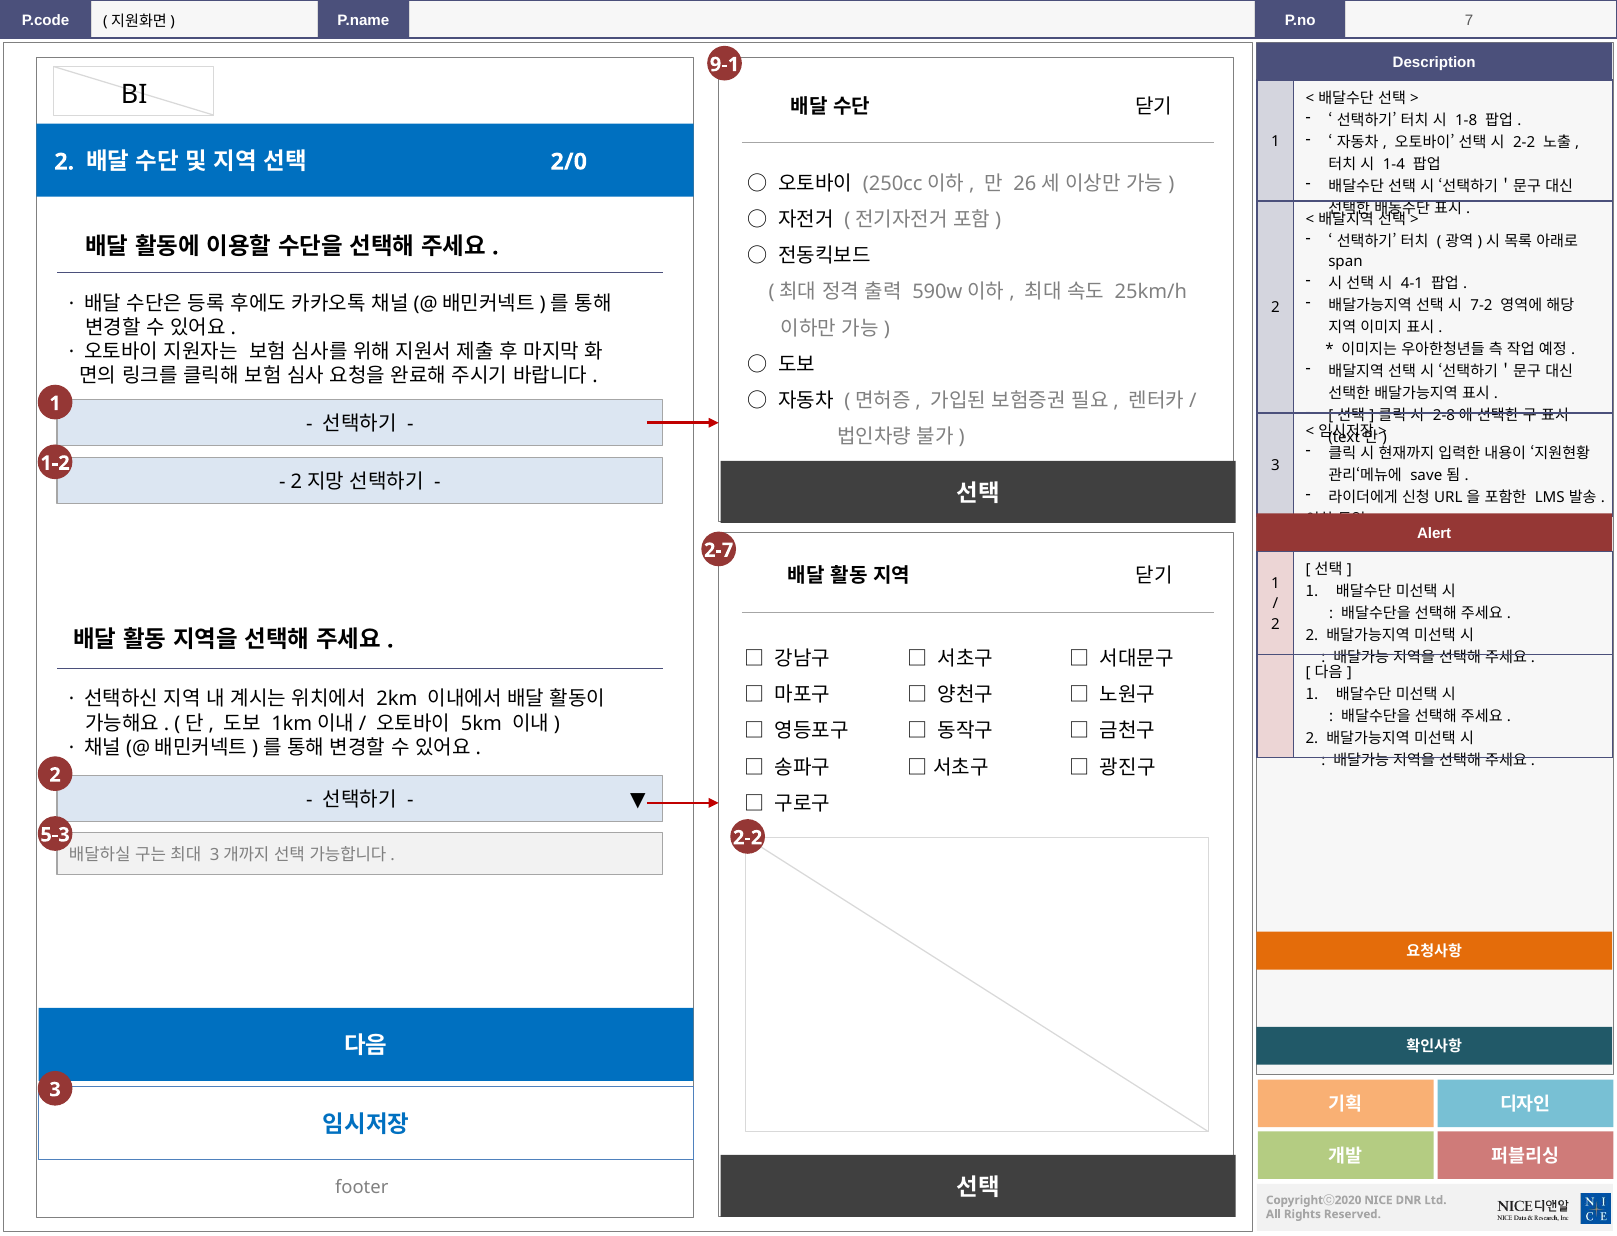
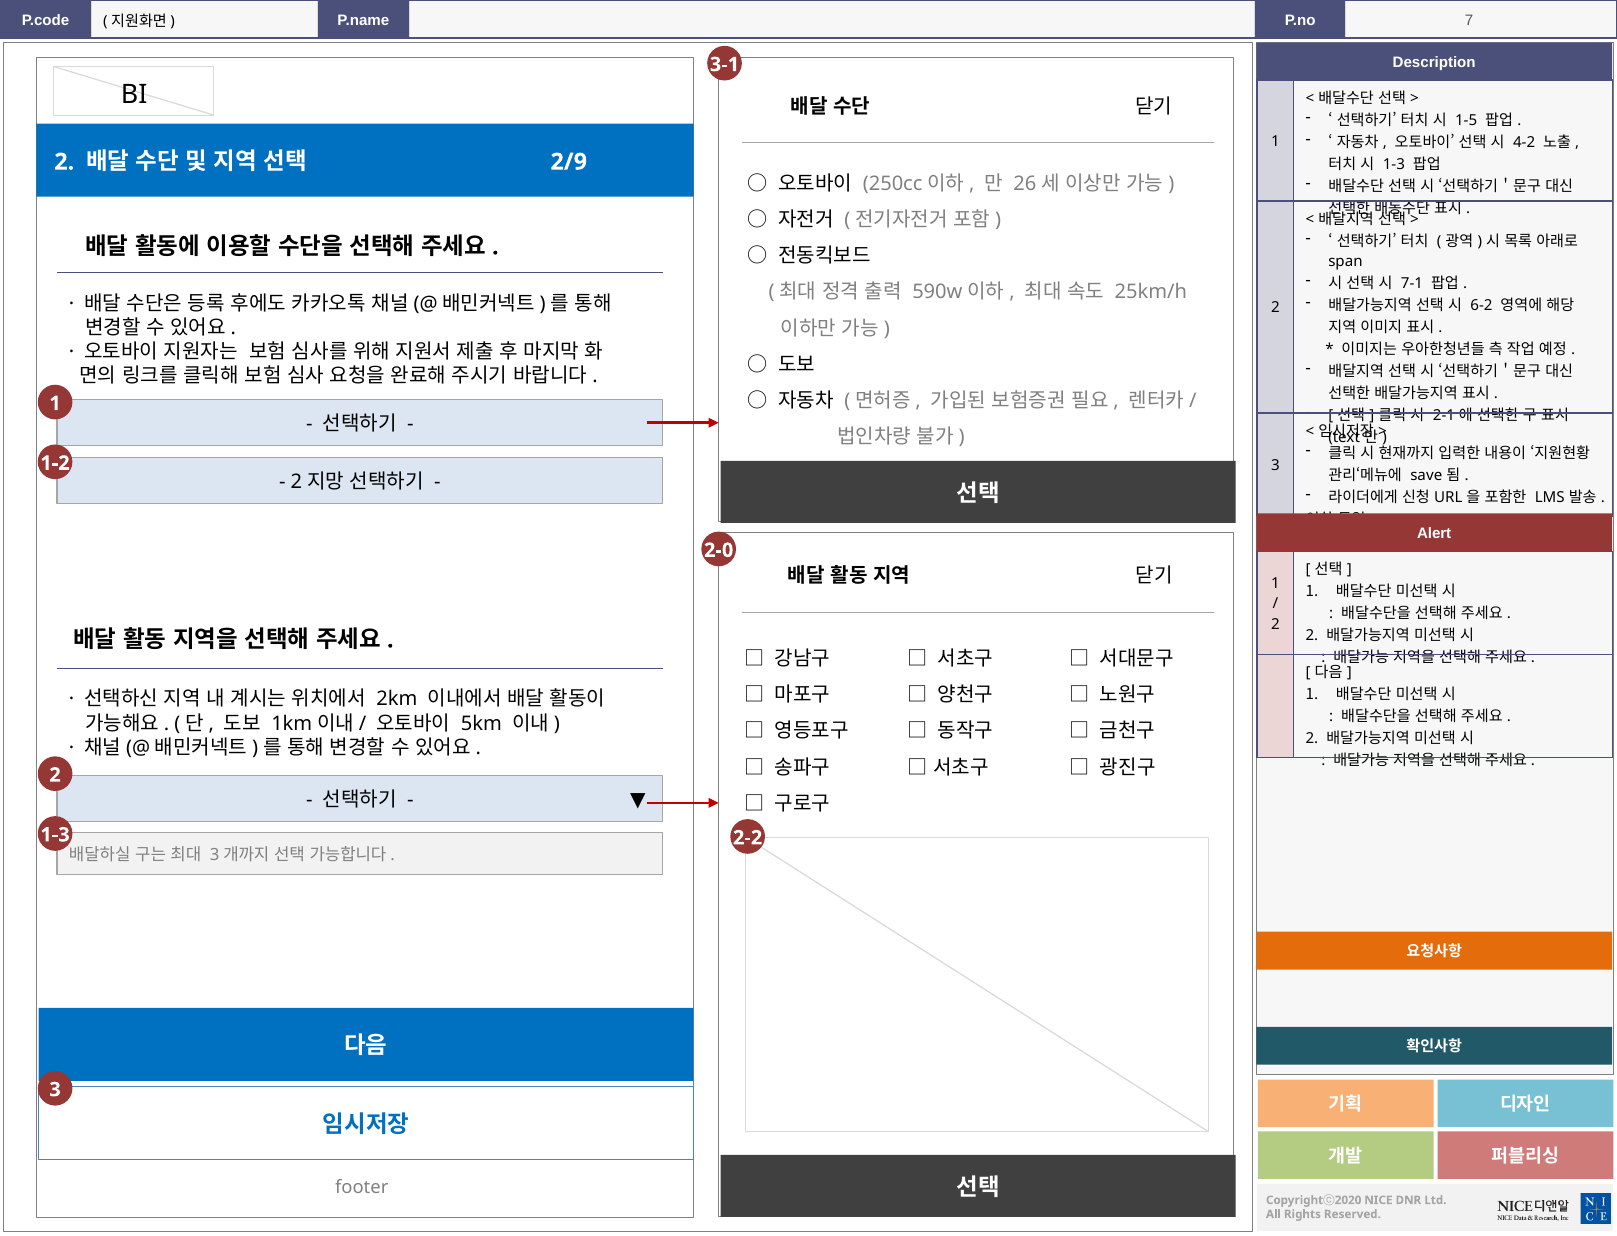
9-1: 9-1 -> 3-1
1-8: 1-8 -> 1-5
2-2 at (1524, 142): 2-2 -> 4-2
2/0: 2/0 -> 2/9
1-4 at (1394, 164): 1-4 -> 1-3
4-1: 4-1 -> 7-1
7-2: 7-2 -> 6-2
2-8: 2-8 -> 2-1
2-7: 2-7 -> 2-0
5-3 at (55, 835): 5-3 -> 1-3
